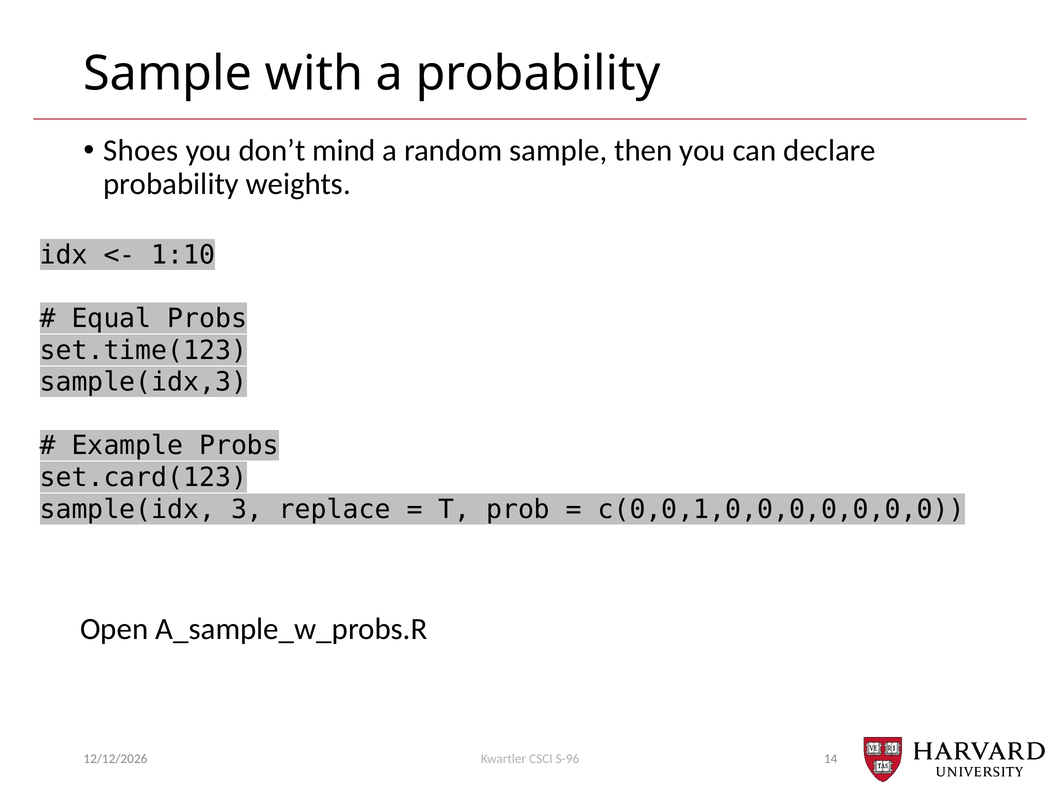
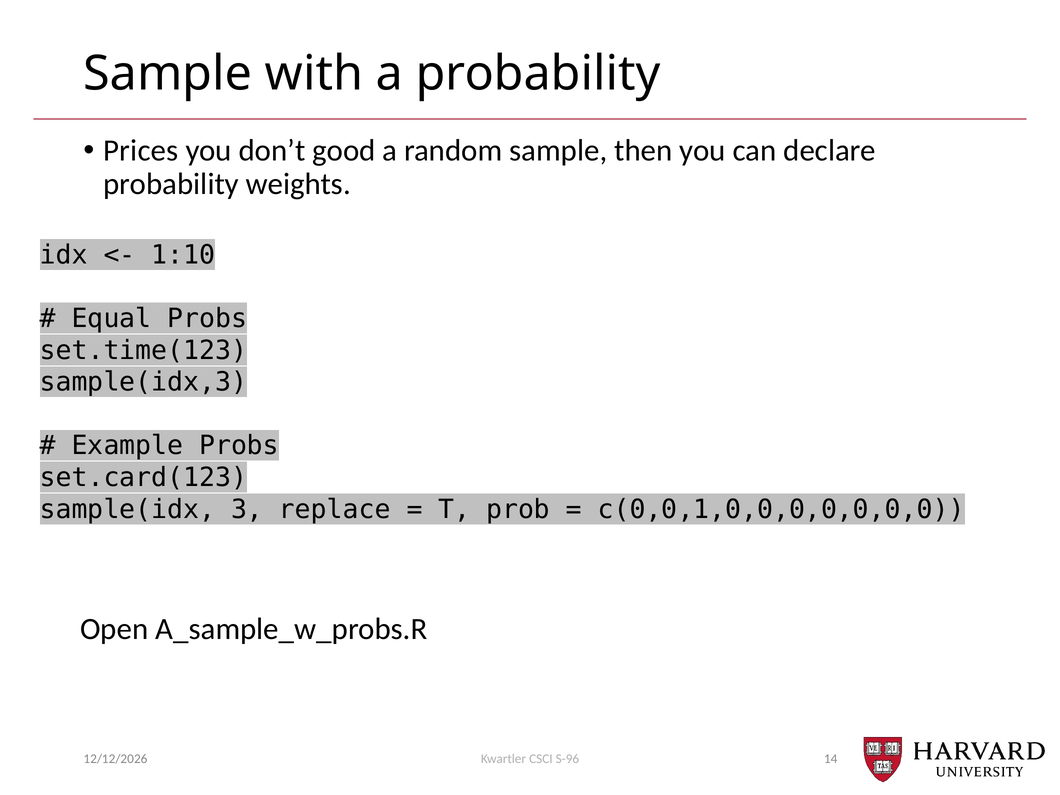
Shoes: Shoes -> Prices
mind: mind -> good
